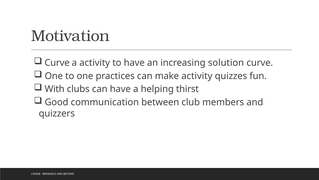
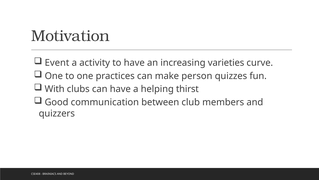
Curve at (57, 63): Curve -> Event
solution: solution -> varieties
make activity: activity -> person
